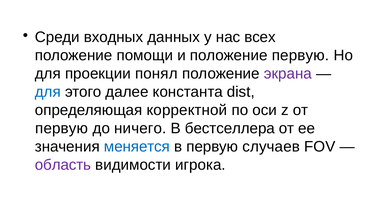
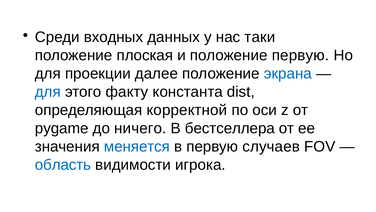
всех: всех -> таки
помощи: помощи -> плоская
понял: понял -> далее
экрана colour: purple -> blue
далее: далее -> факту
первую at (62, 128): первую -> pygame
область colour: purple -> blue
